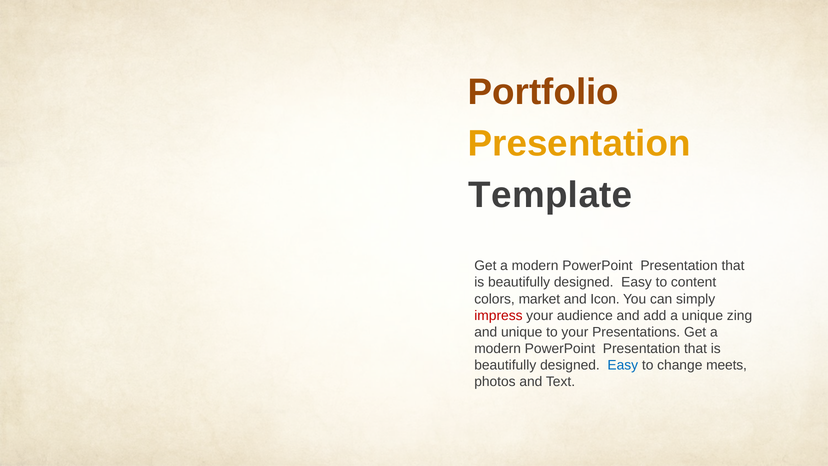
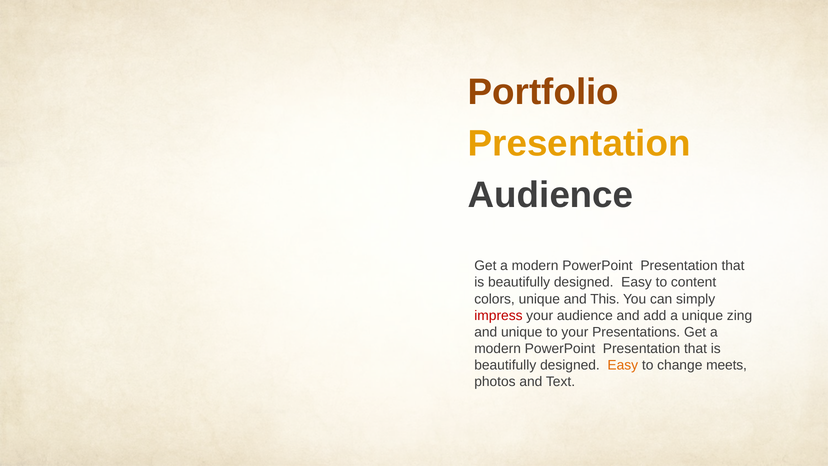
Template at (550, 195): Template -> Audience
colors market: market -> unique
Icon: Icon -> This
Easy at (623, 365) colour: blue -> orange
